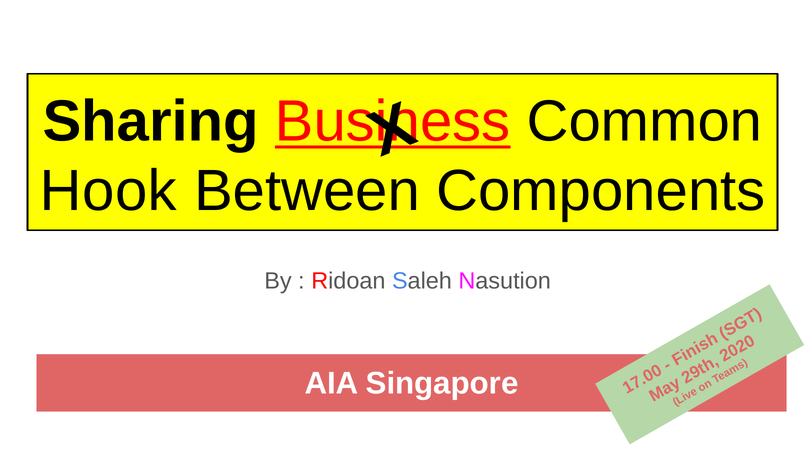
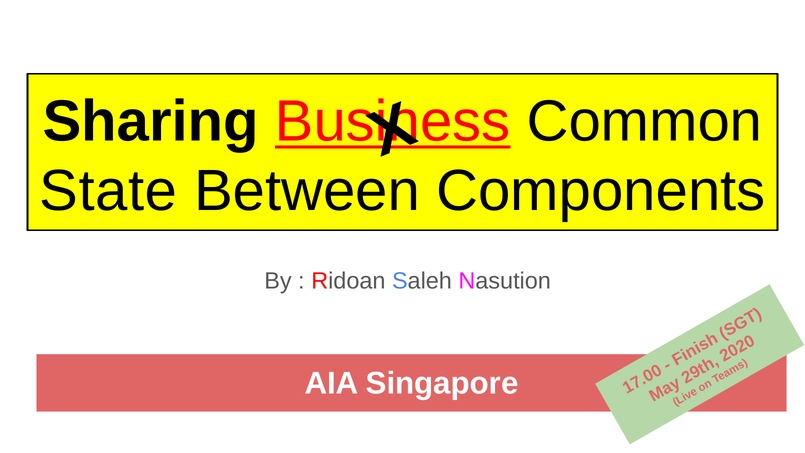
Hook: Hook -> State
